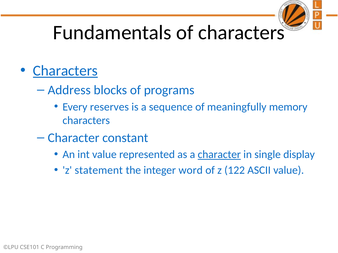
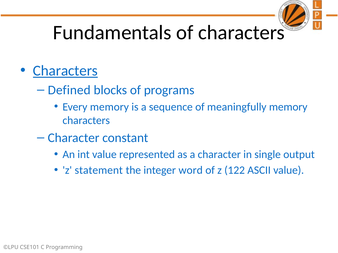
Address: Address -> Defined
Every reserves: reserves -> memory
character at (219, 155) underline: present -> none
display: display -> output
